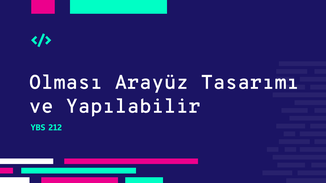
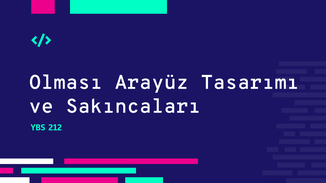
Yapılabilir: Yapılabilir -> Sakıncaları
